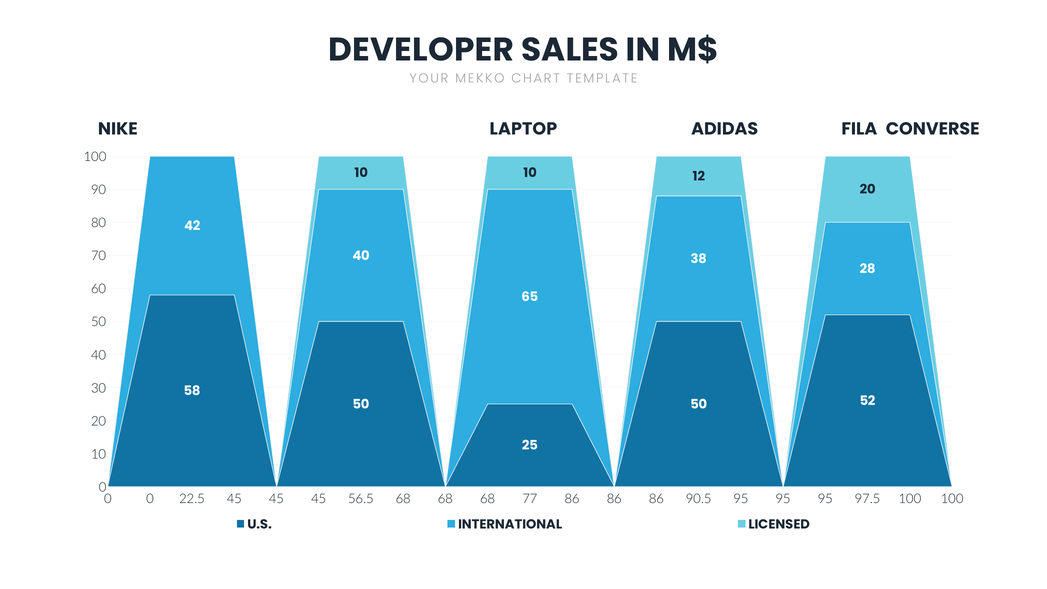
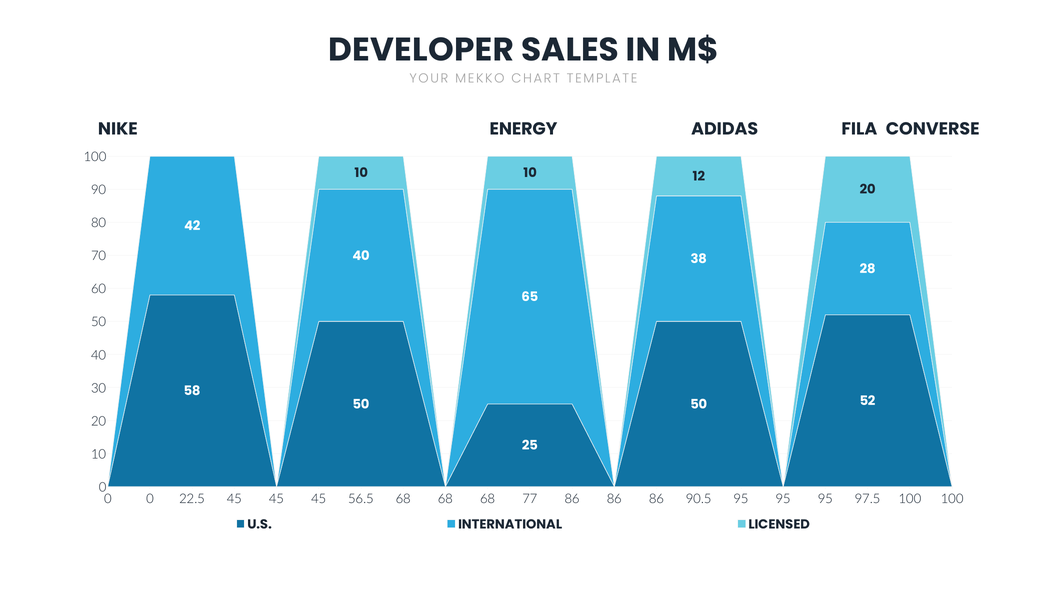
LAPTOP: LAPTOP -> ENERGY
